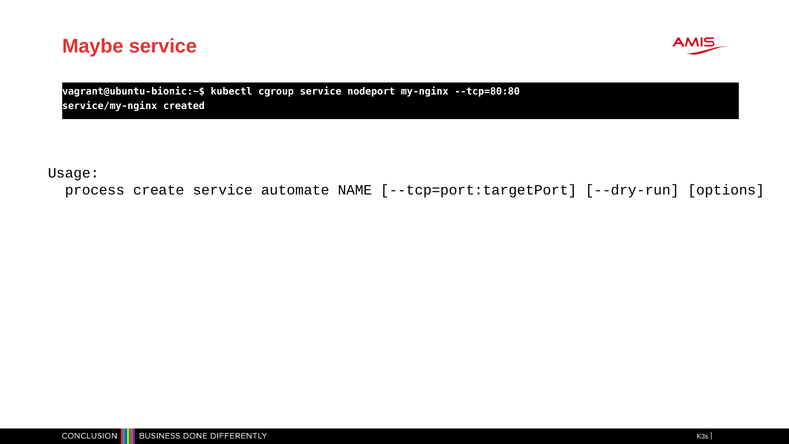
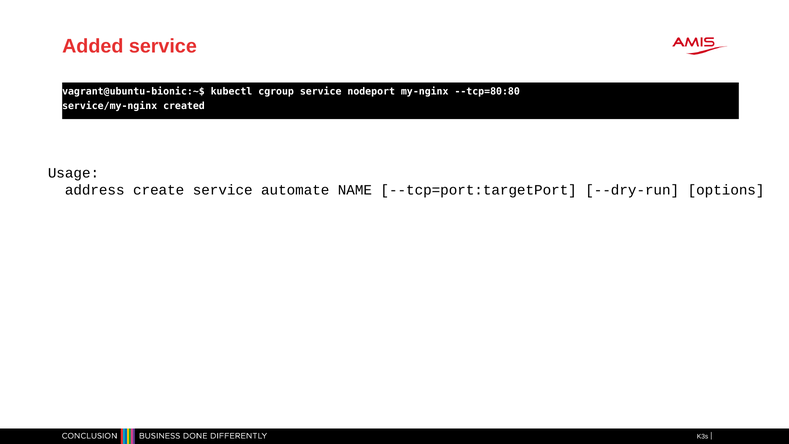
Maybe: Maybe -> Added
process: process -> address
